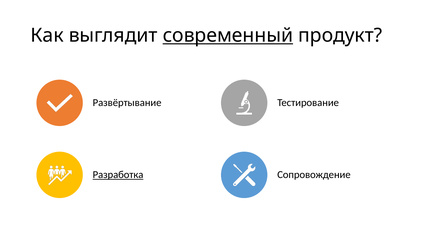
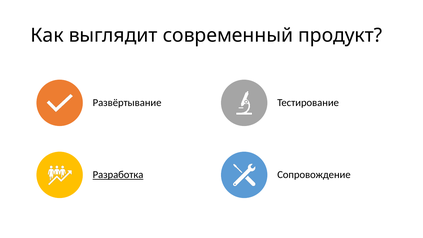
современный underline: present -> none
